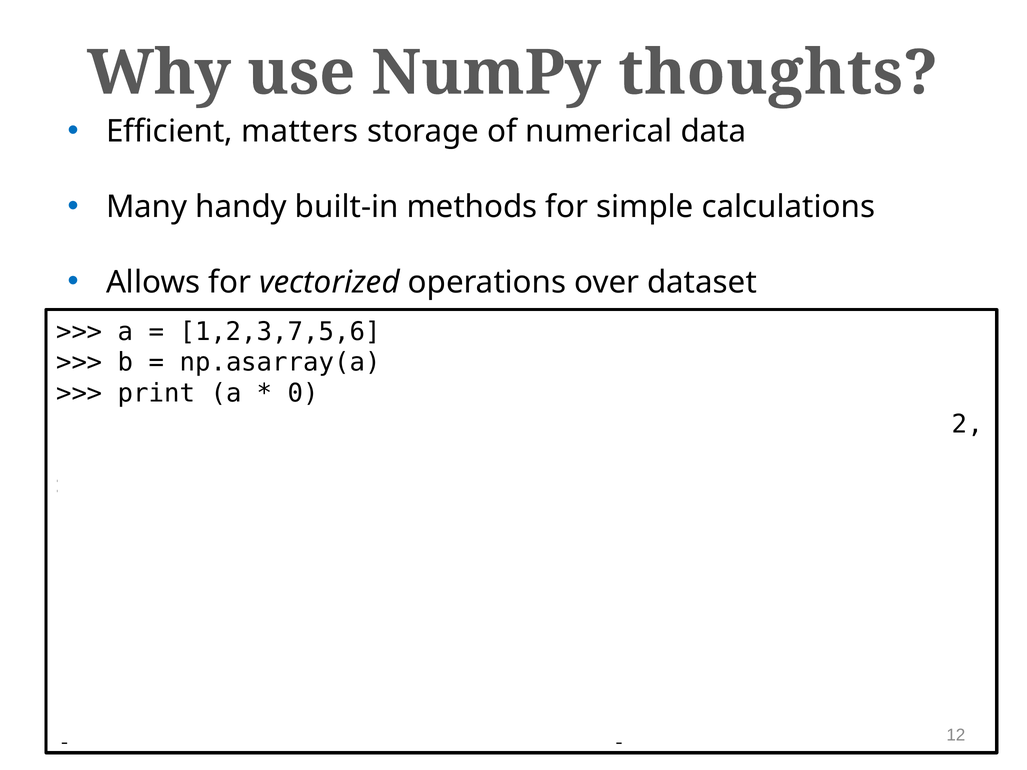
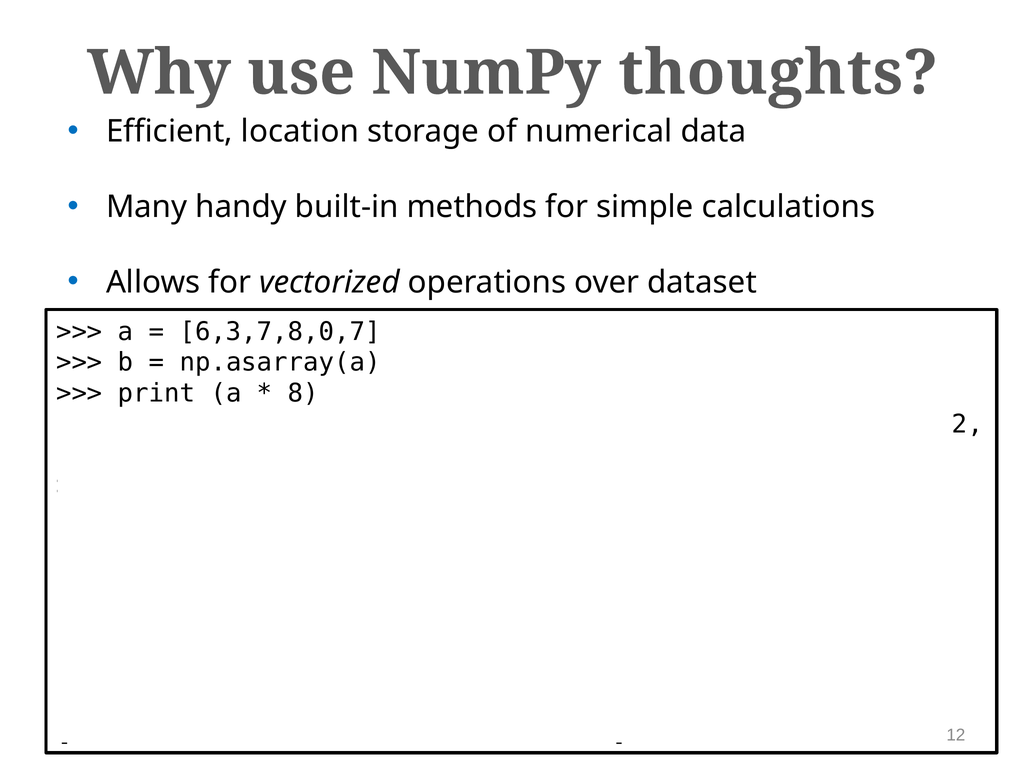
matters: matters -> location
1,2,3,7,5,6: 1,2,3,7,5,6 -> 6,3,7,8,0,7
0: 0 -> 8
